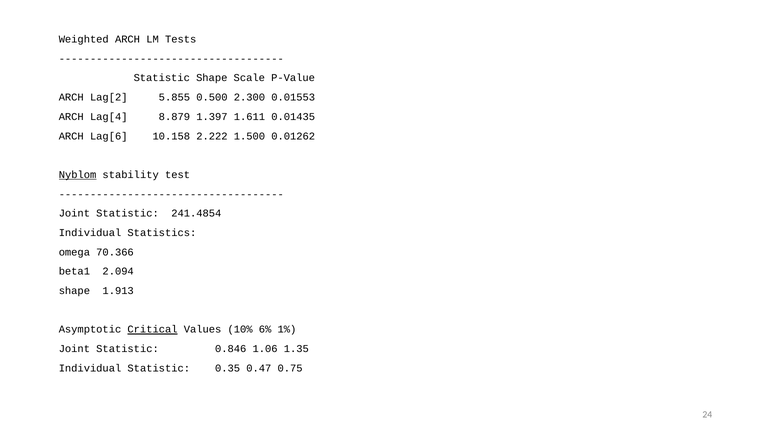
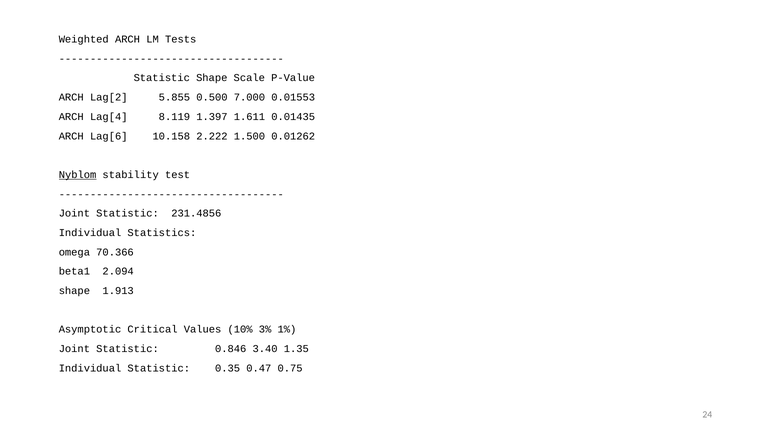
2.300: 2.300 -> 7.000
8.879: 8.879 -> 8.119
241.4854: 241.4854 -> 231.4856
Critical underline: present -> none
6%: 6% -> 3%
1.06: 1.06 -> 3.40
